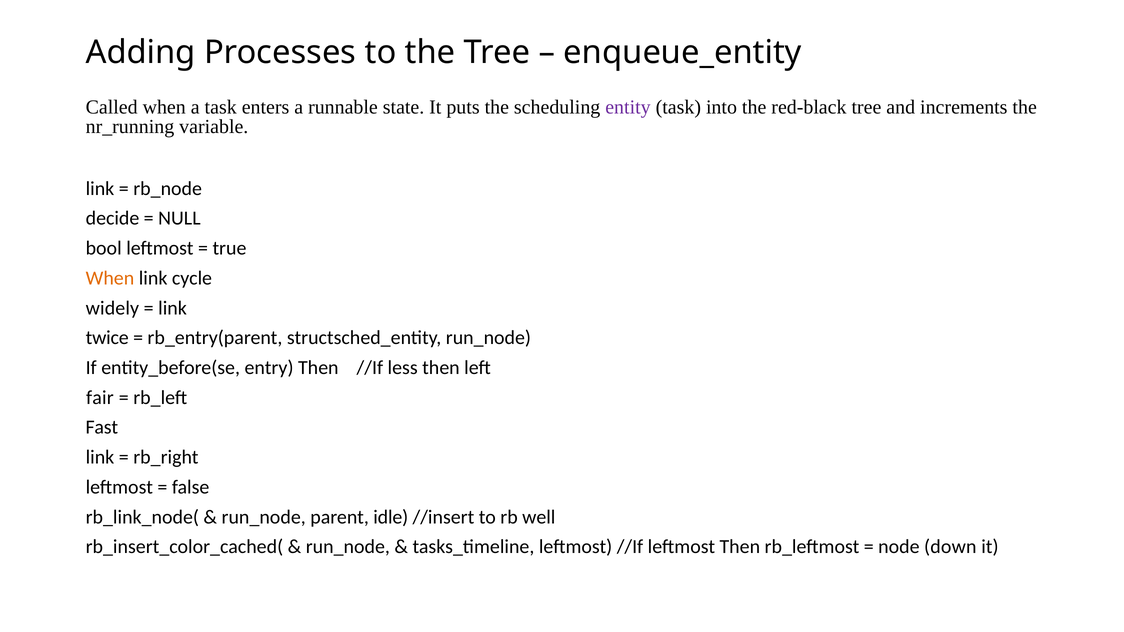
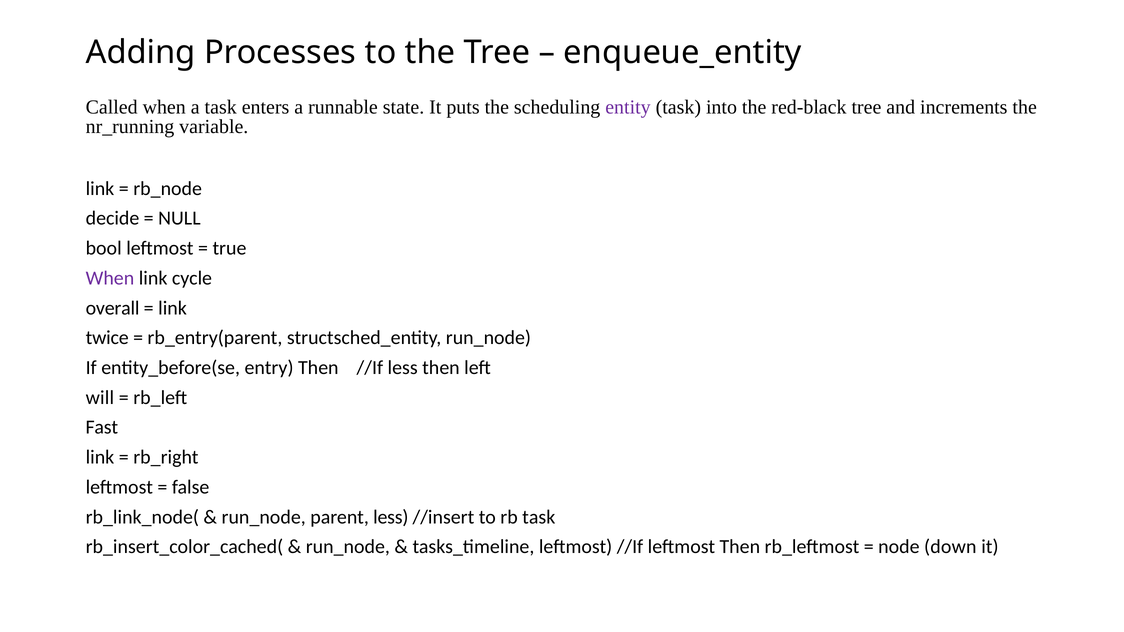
When at (110, 278) colour: orange -> purple
widely: widely -> overall
fair: fair -> will
parent idle: idle -> less
rb well: well -> task
